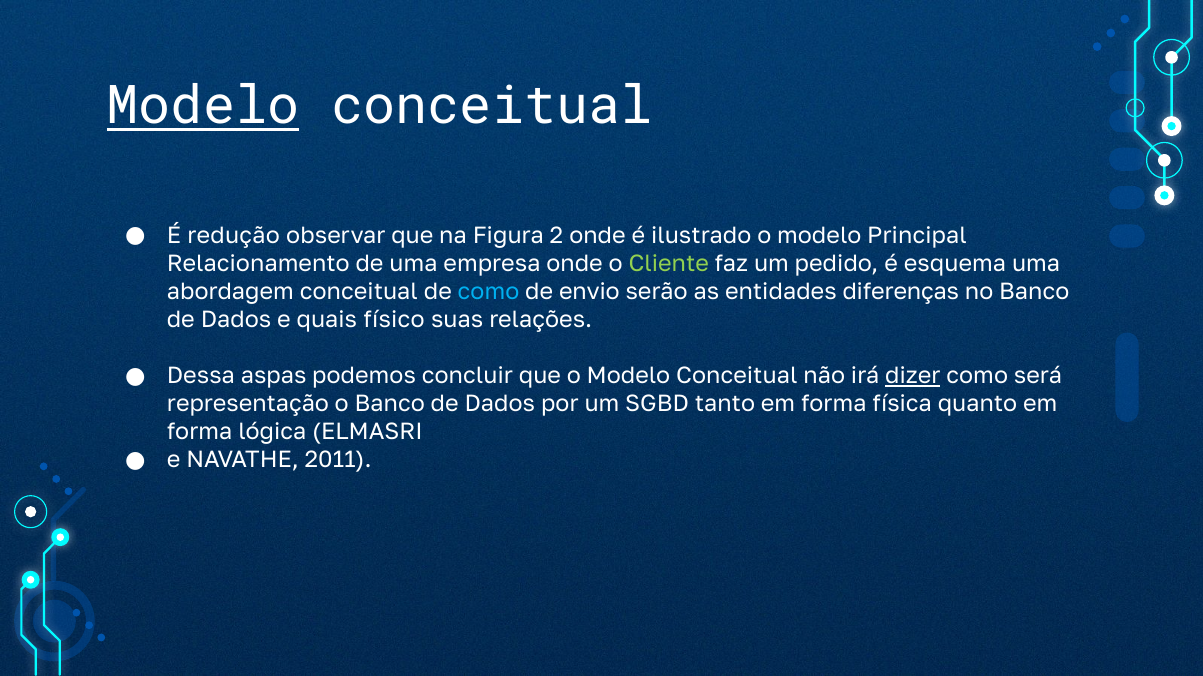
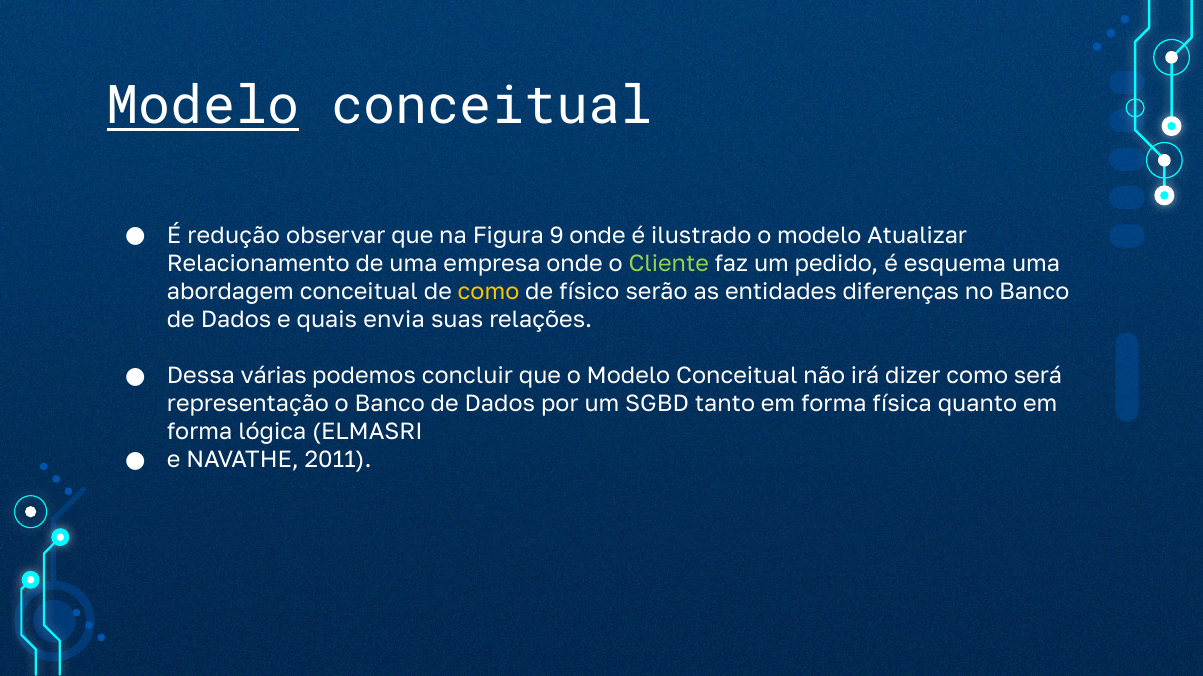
2: 2 -> 9
Principal: Principal -> Atualizar
como at (489, 292) colour: light blue -> yellow
envio: envio -> físico
físico: físico -> envia
aspas: aspas -> várias
dizer underline: present -> none
